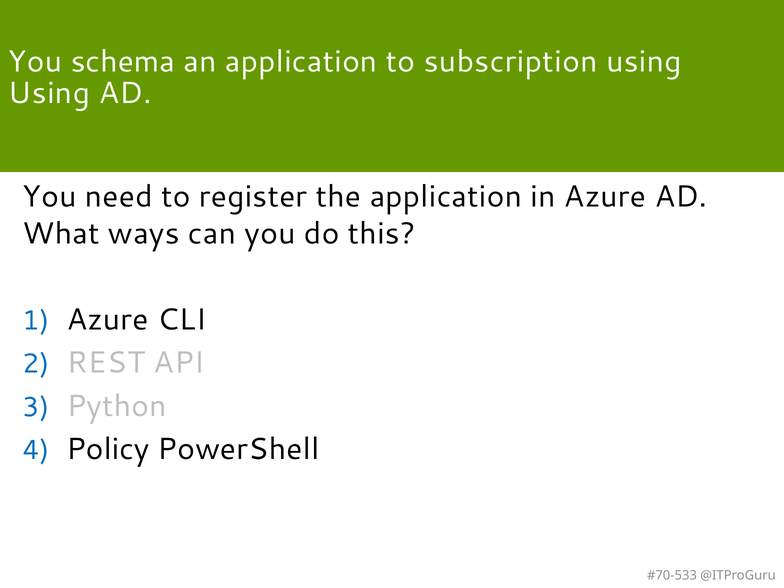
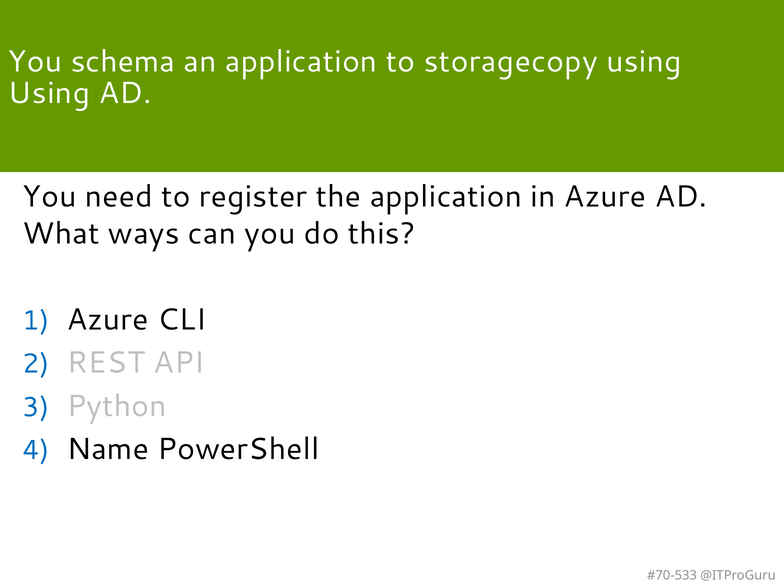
subscription: subscription -> storagecopy
Policy: Policy -> Name
